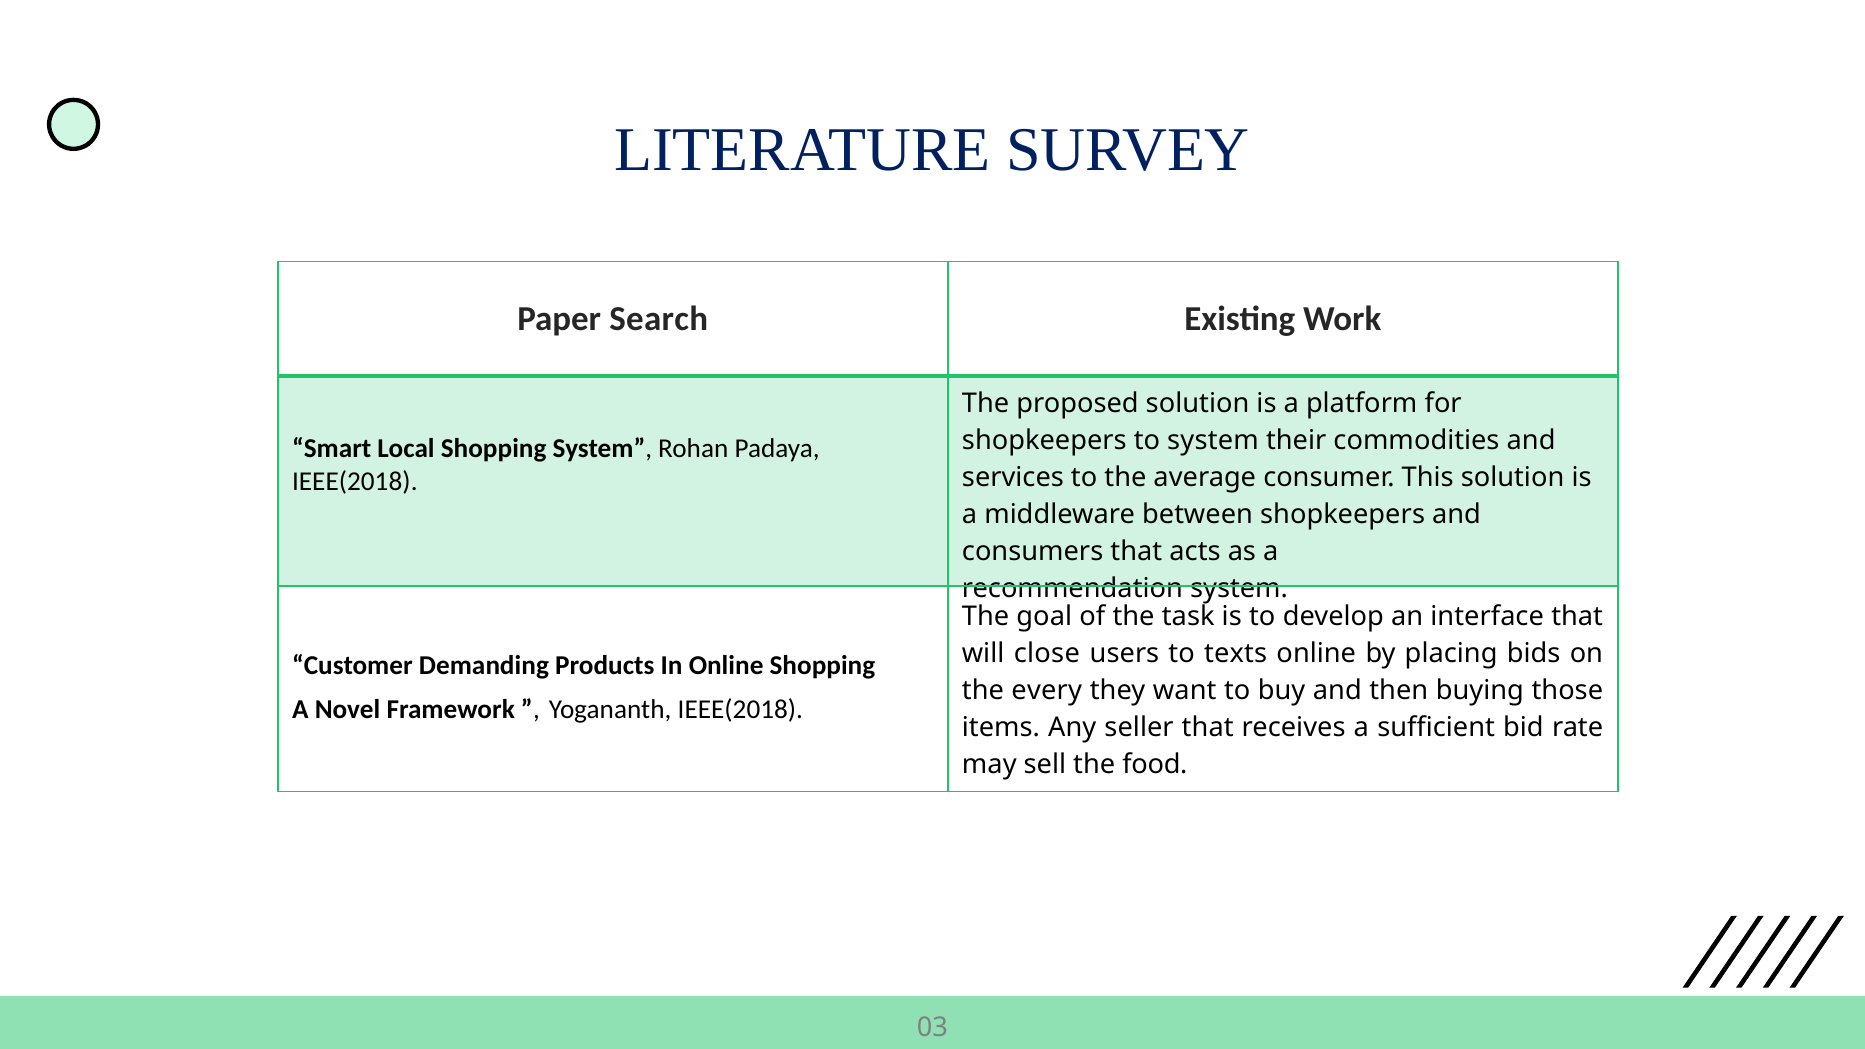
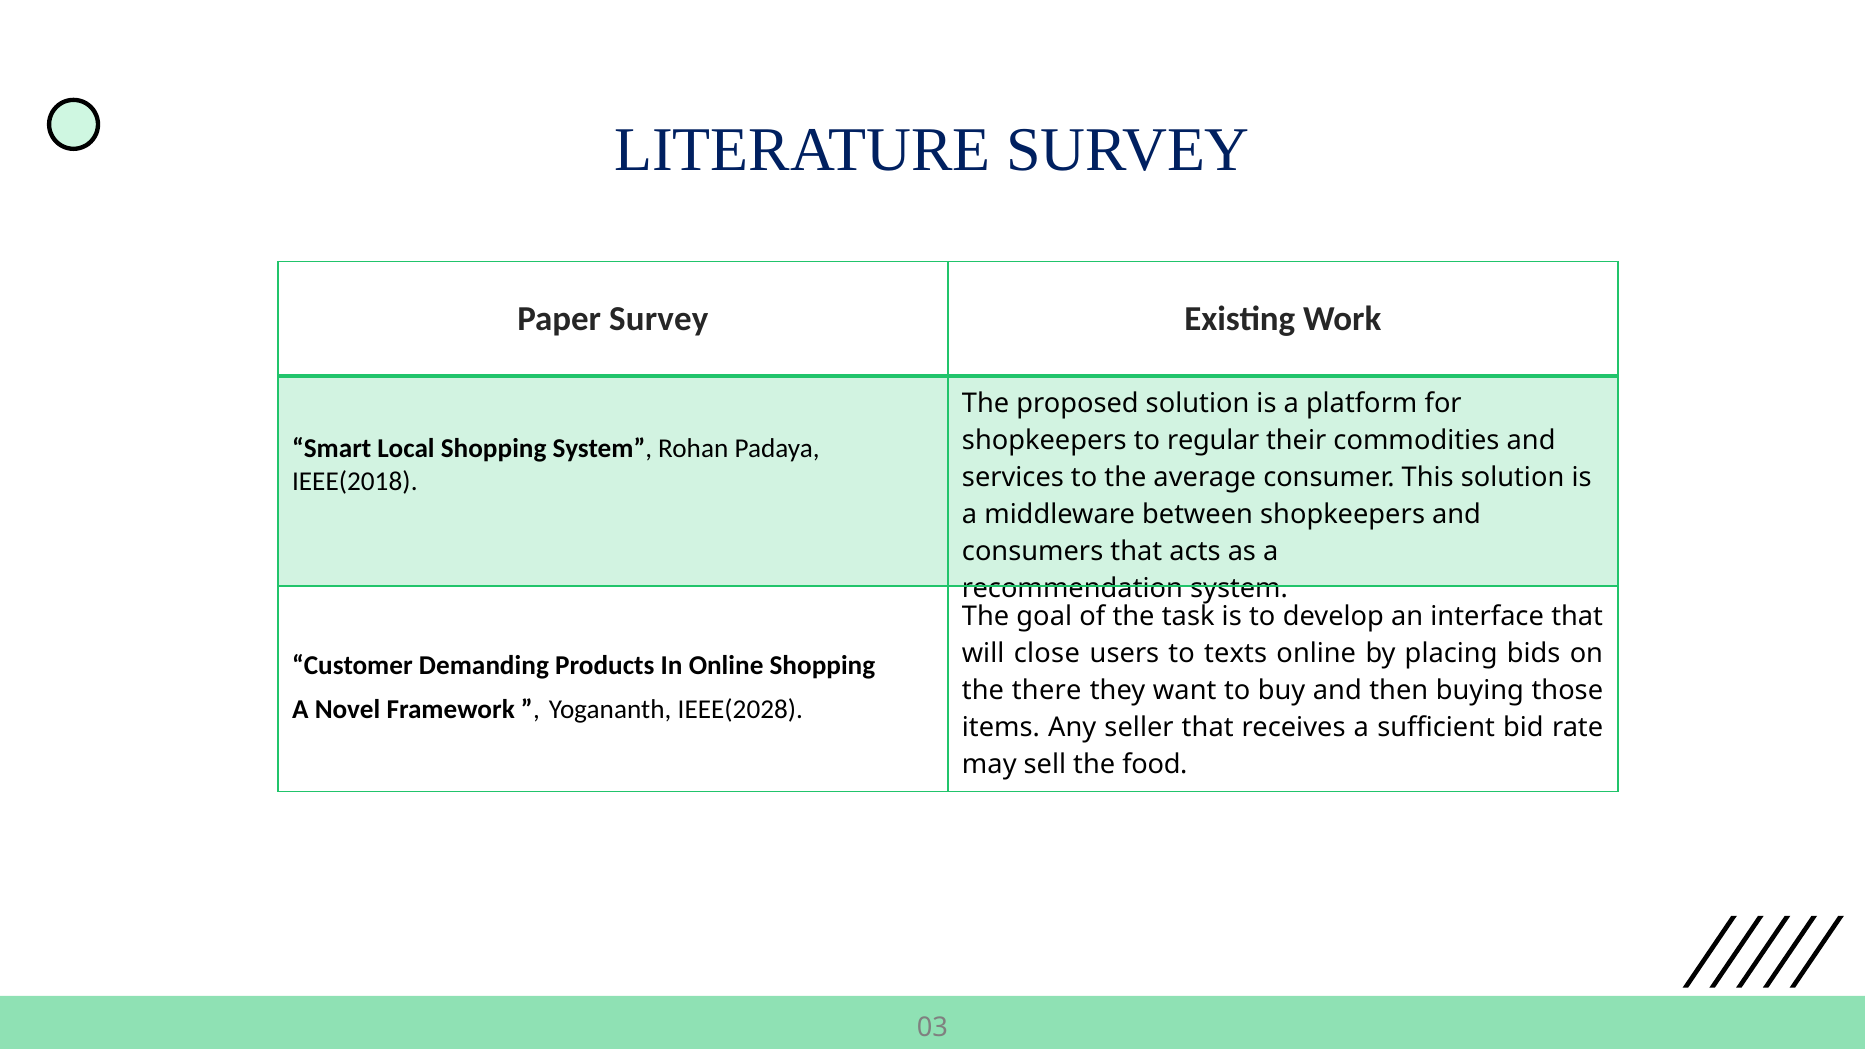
Paper Search: Search -> Survey
to system: system -> regular
every: every -> there
Yogananth IEEE(2018: IEEE(2018 -> IEEE(2028
